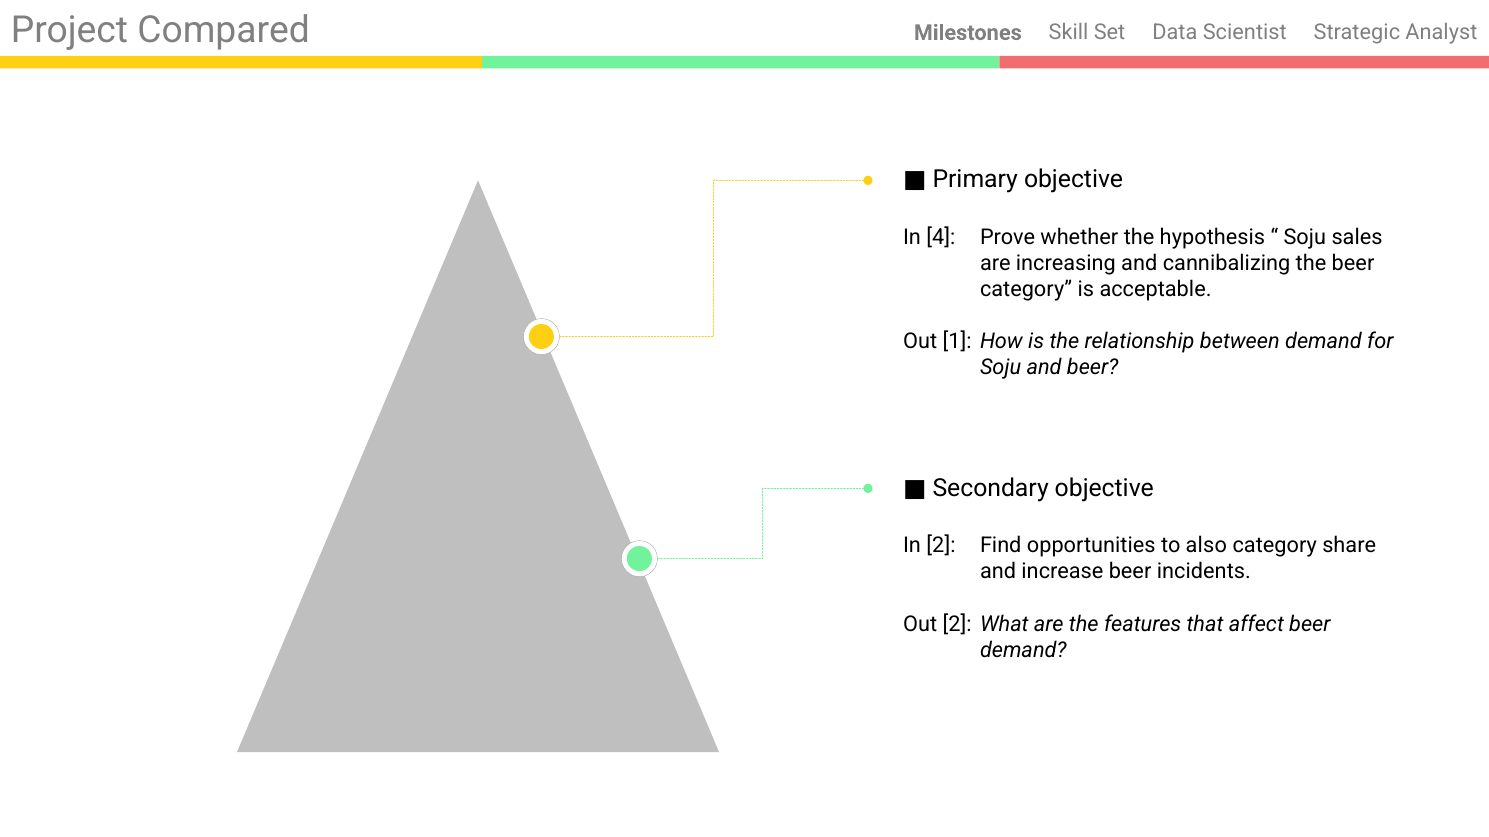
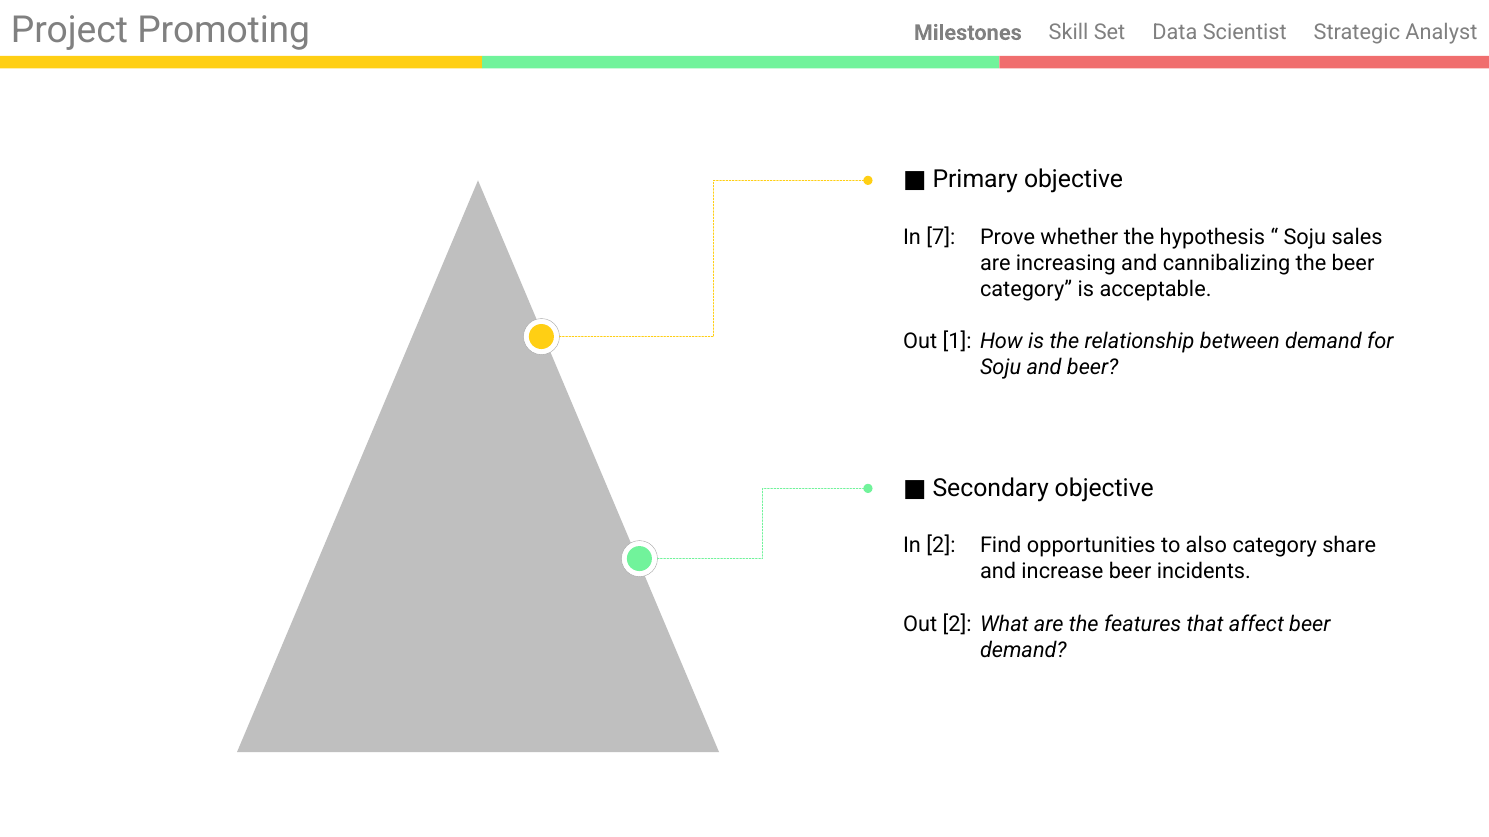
Compared: Compared -> Promoting
4: 4 -> 7
